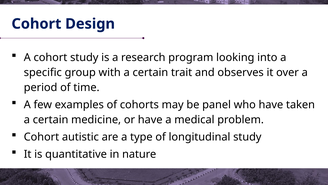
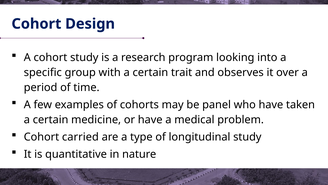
autistic: autistic -> carried
